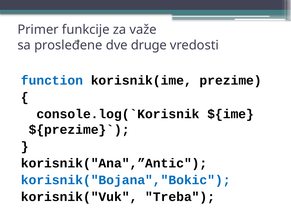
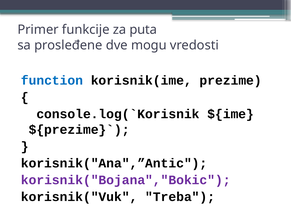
važe: važe -> puta
druge: druge -> mogu
korisnik("Bojana","Bokic colour: blue -> purple
